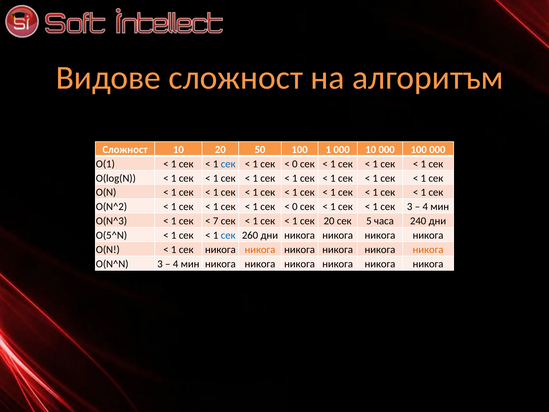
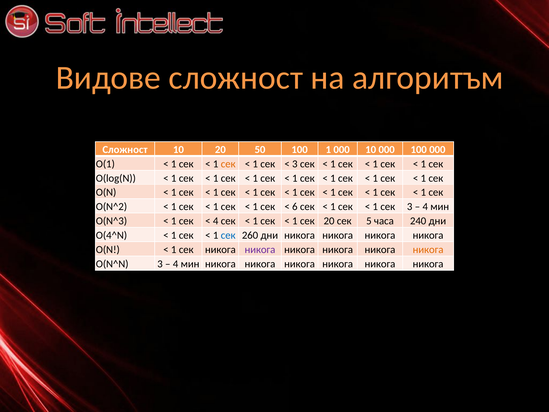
сек at (228, 164) colour: blue -> orange
0 at (295, 164): 0 -> 3
0 at (295, 207): 0 -> 6
7 at (216, 221): 7 -> 4
O(5^N: O(5^N -> O(4^N
никога at (260, 249) colour: orange -> purple
